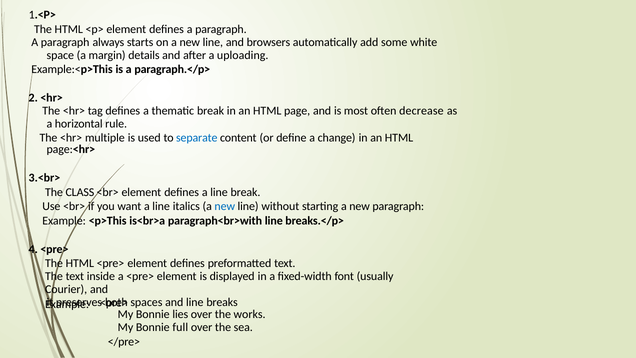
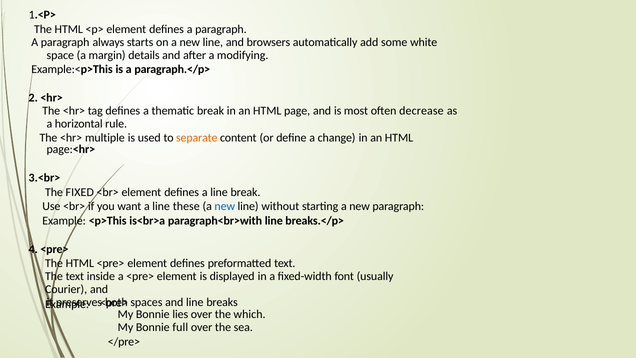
uploading: uploading -> modifying
separate colour: blue -> orange
CLASS: CLASS -> FIXED
italics: italics -> these
works: works -> which
